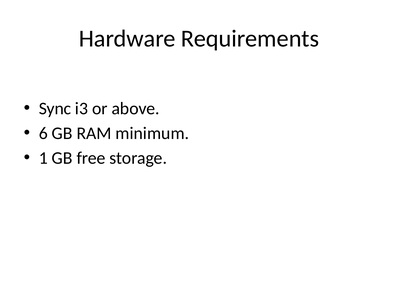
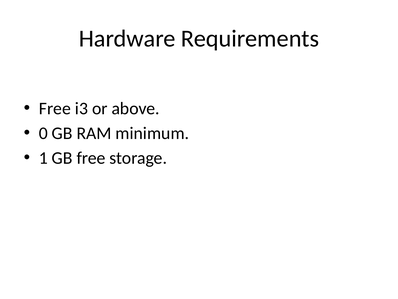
Sync at (55, 108): Sync -> Free
6: 6 -> 0
